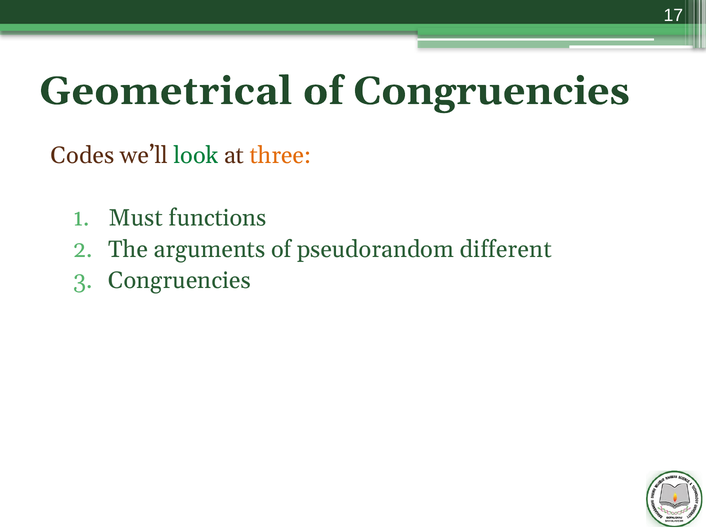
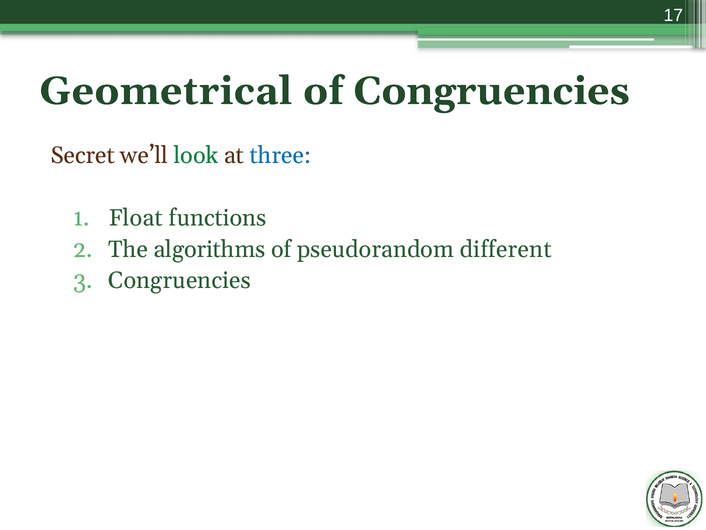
Codes: Codes -> Secret
three colour: orange -> blue
Must: Must -> Float
arguments: arguments -> algorithms
